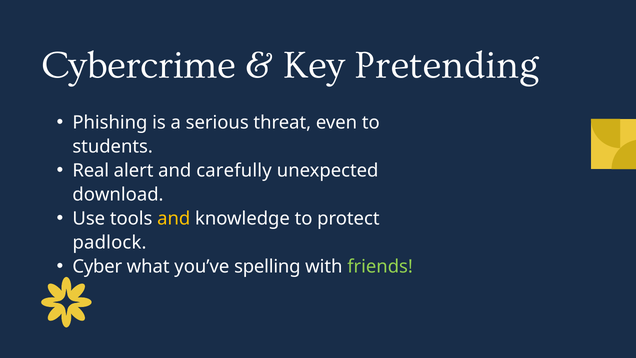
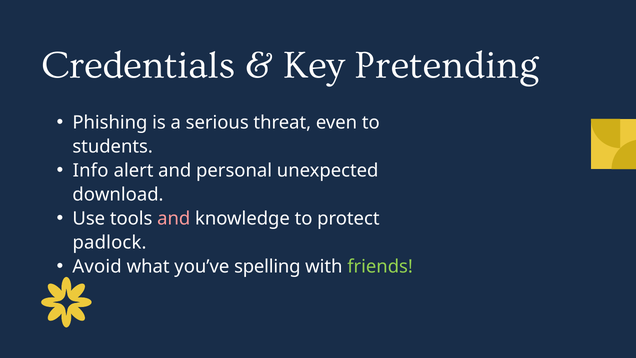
Cybercrime: Cybercrime -> Credentials
Real: Real -> Info
carefully: carefully -> personal
and at (174, 219) colour: yellow -> pink
Cyber: Cyber -> Avoid
